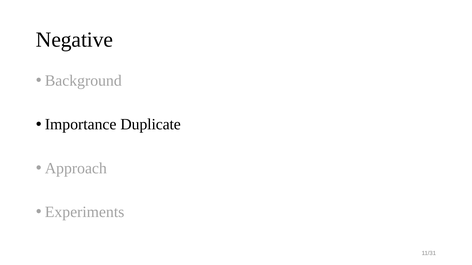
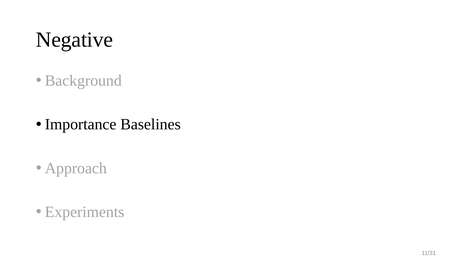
Duplicate: Duplicate -> Baselines
